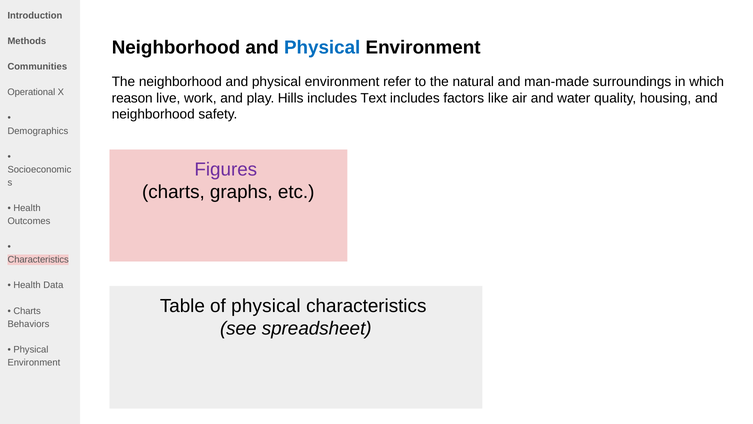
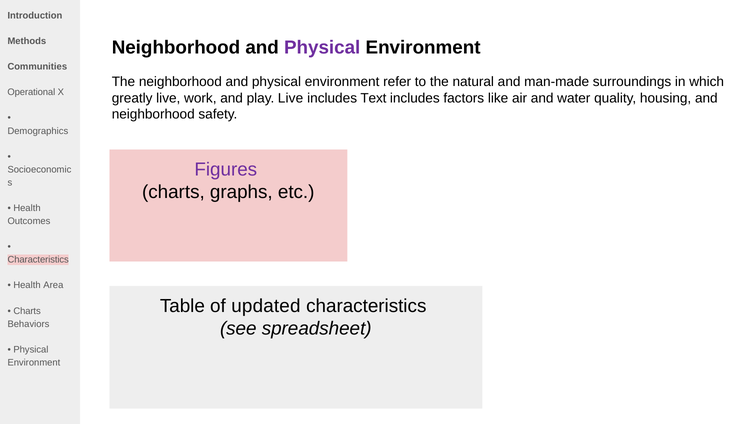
Physical at (322, 48) colour: blue -> purple
reason: reason -> greatly
play Hills: Hills -> Live
Data: Data -> Area
of physical: physical -> updated
